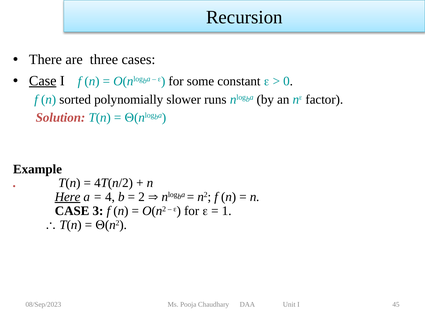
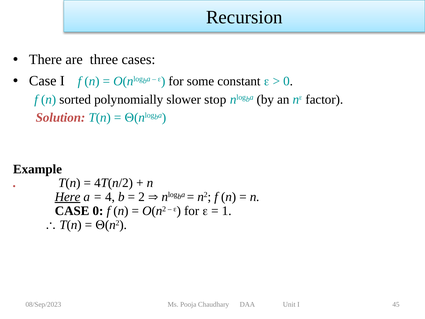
Case at (43, 81) underline: present -> none
runs: runs -> stop
CASE 3: 3 -> 0
